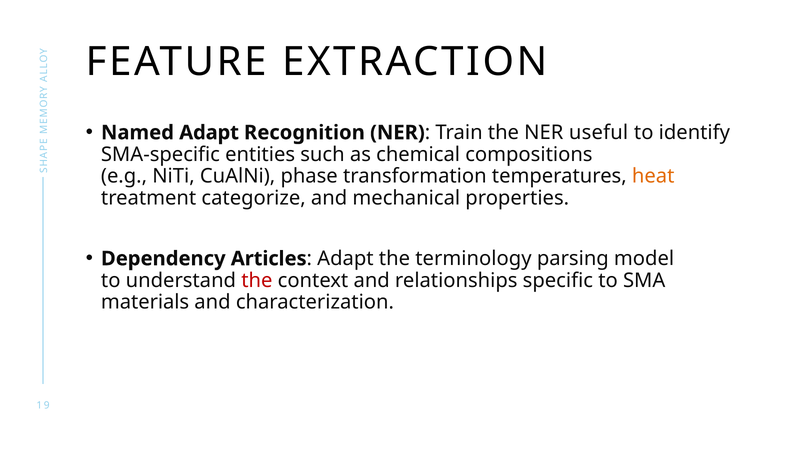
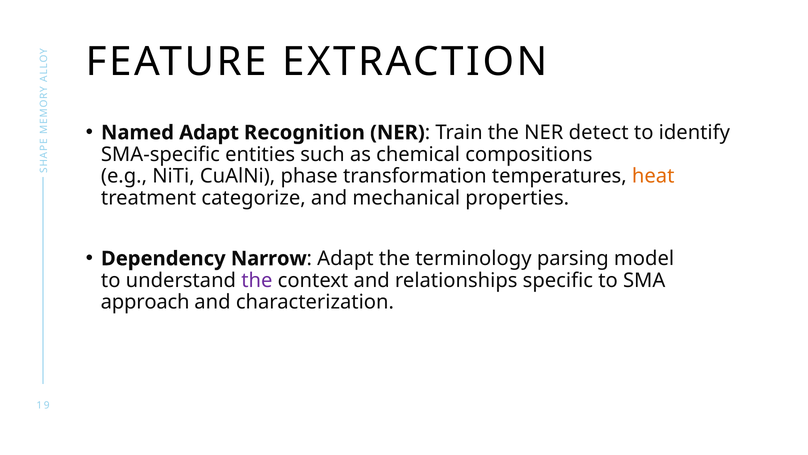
useful: useful -> detect
Articles: Articles -> Narrow
the at (257, 280) colour: red -> purple
materials: materials -> approach
